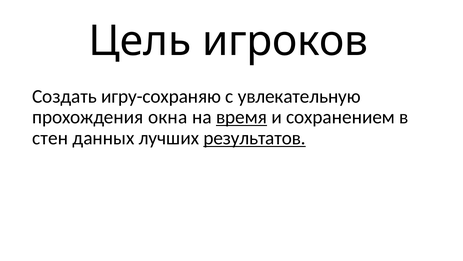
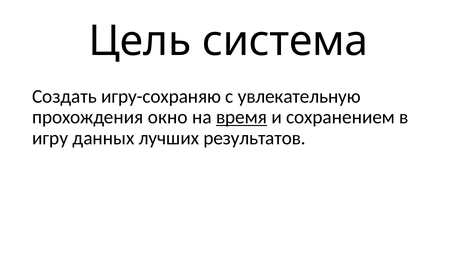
игроков: игроков -> система
окна: окна -> окно
стен: стен -> игру
результатов underline: present -> none
